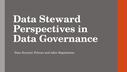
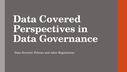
Steward: Steward -> Covered
